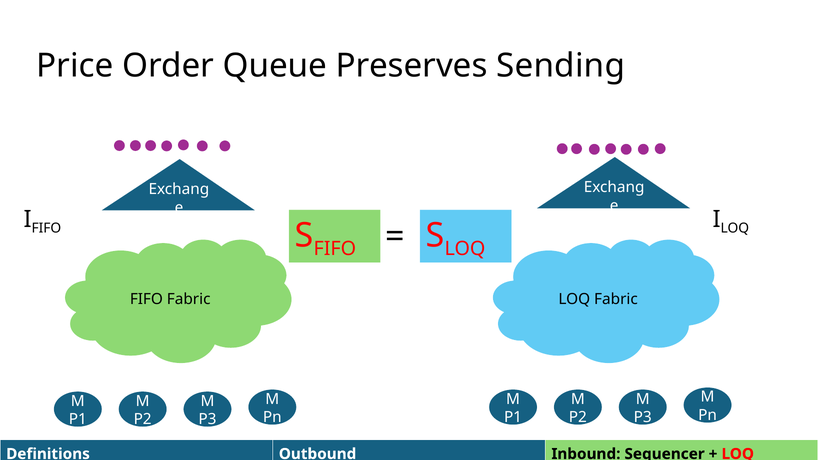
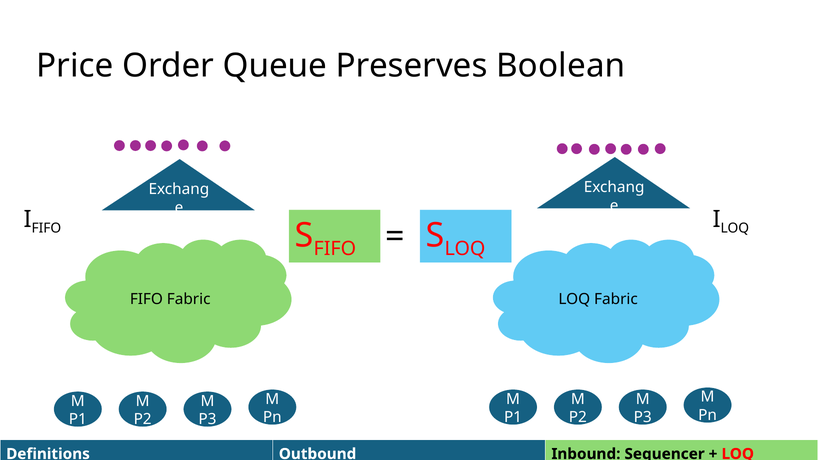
Sending: Sending -> Boolean
